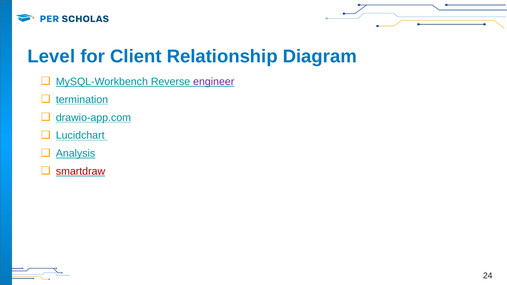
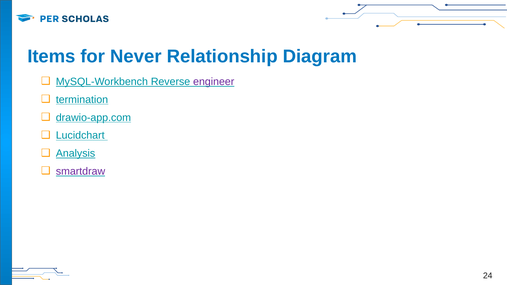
Level: Level -> Items
Client: Client -> Never
smartdraw colour: red -> purple
